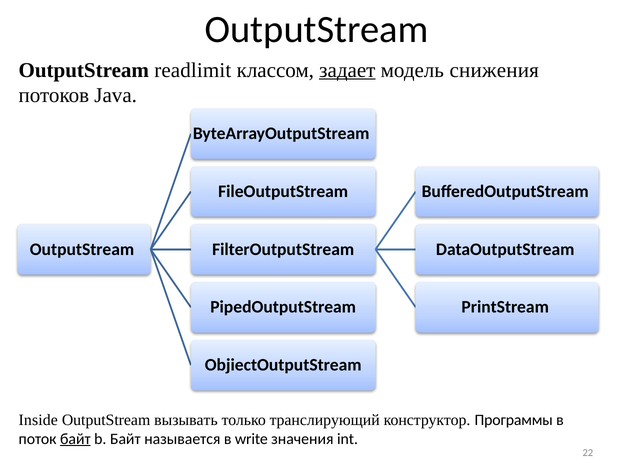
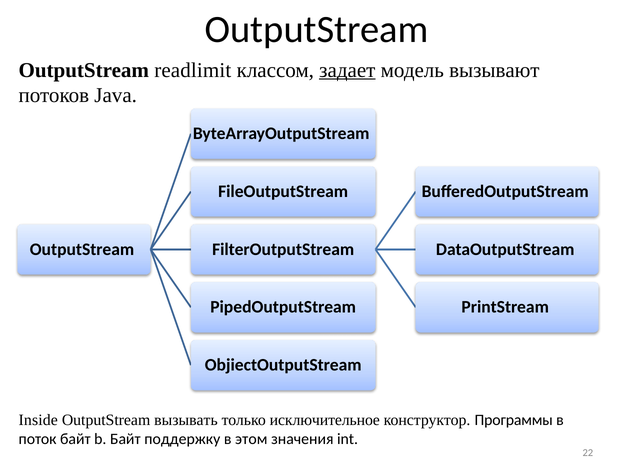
снижения: снижения -> вызывают
транслирующий: транслирующий -> исключительное
байт at (75, 438) underline: present -> none
называется: называется -> поддержку
write: write -> этом
